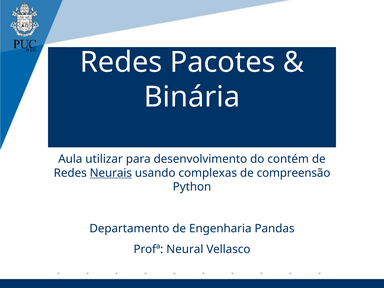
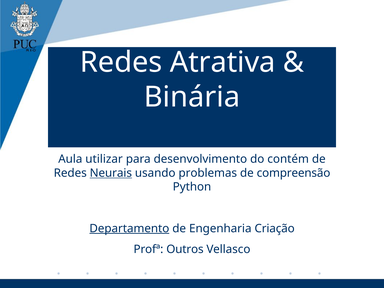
Pacotes: Pacotes -> Atrativa
complexas: complexas -> problemas
Departamento underline: none -> present
Pandas: Pandas -> Criação
Neural: Neural -> Outros
